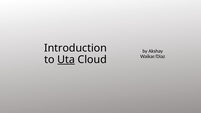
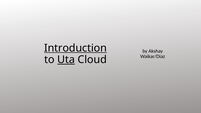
Introduction underline: none -> present
